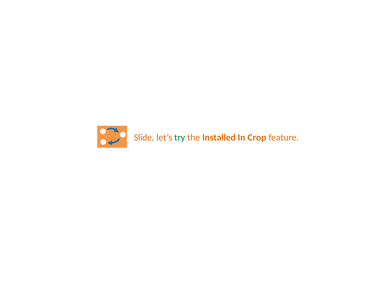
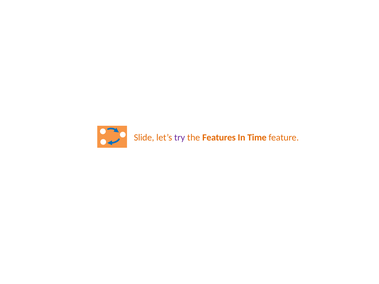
try colour: green -> purple
Installed: Installed -> Features
Crop: Crop -> Time
